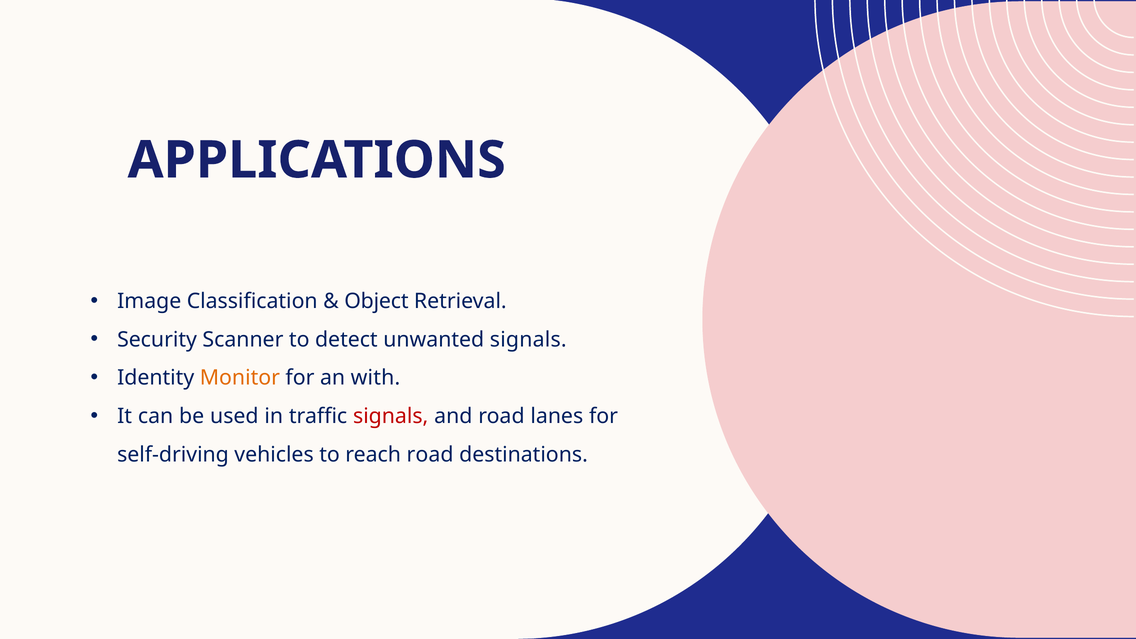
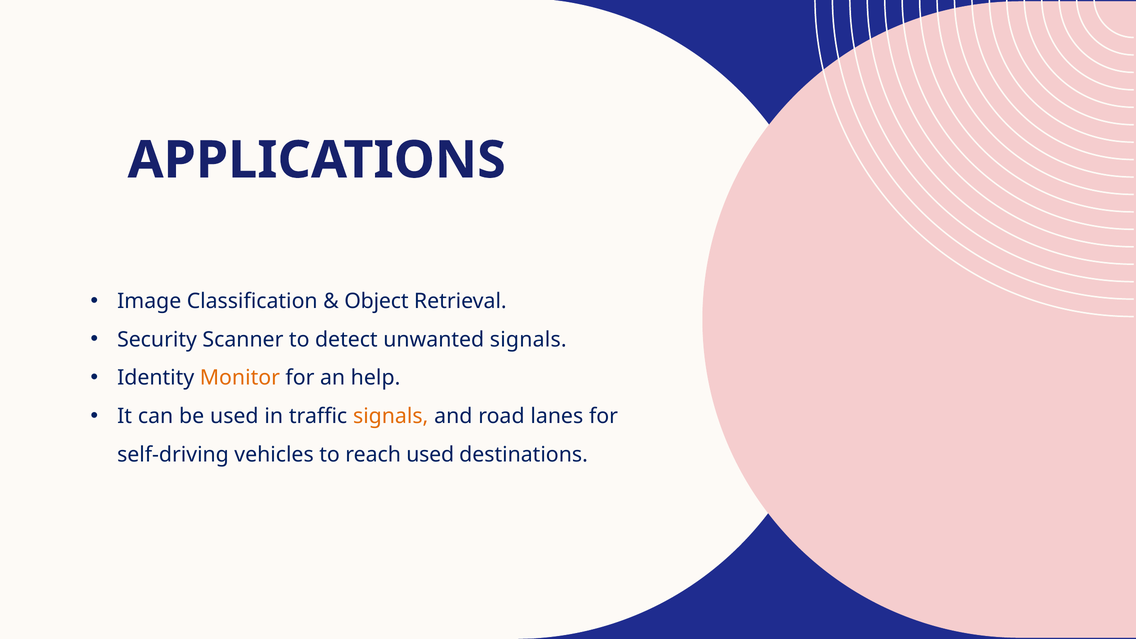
with: with -> help
signals at (391, 416) colour: red -> orange
reach road: road -> used
